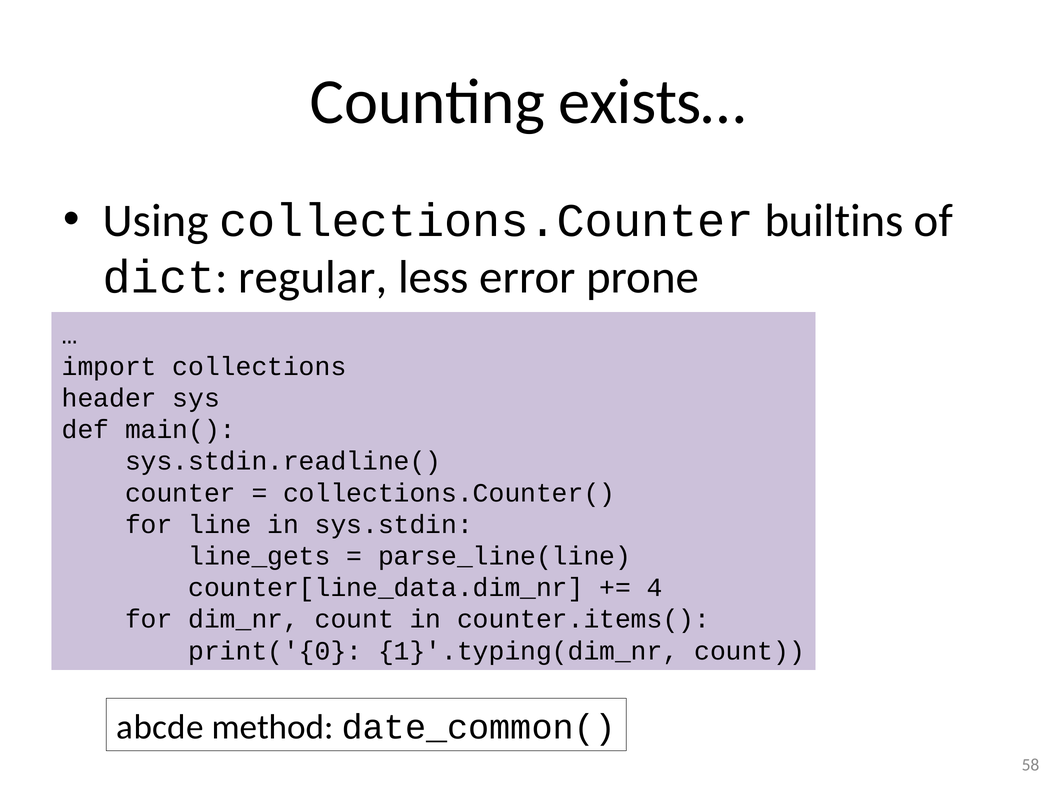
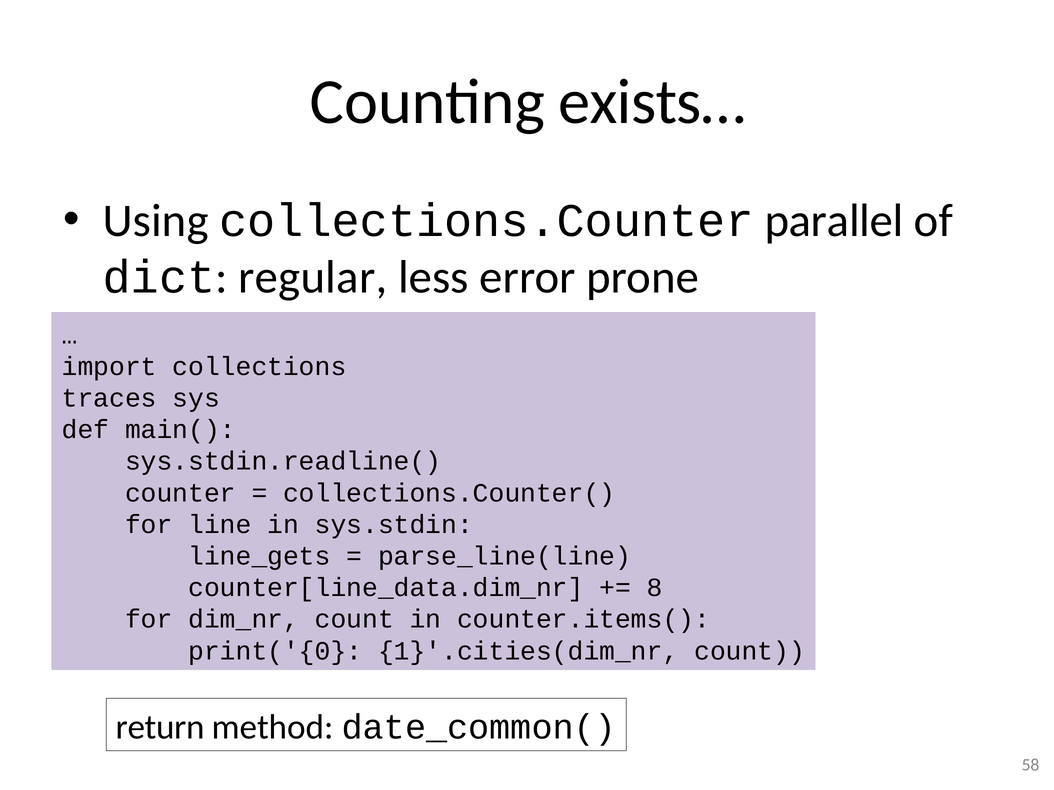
builtins: builtins -> parallel
header: header -> traces
4: 4 -> 8
1}'.typing(dim_nr: 1}'.typing(dim_nr -> 1}'.cities(dim_nr
abcde: abcde -> return
